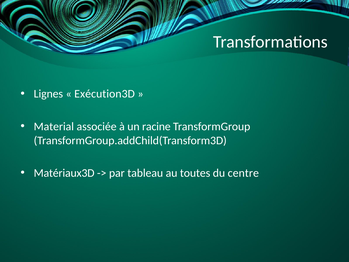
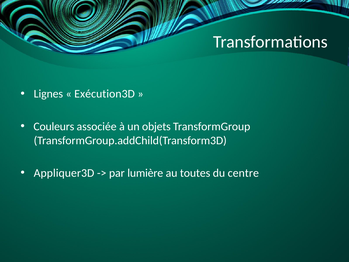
Material: Material -> Couleurs
racine: racine -> objets
Matériaux3D: Matériaux3D -> Appliquer3D
tableau: tableau -> lumière
